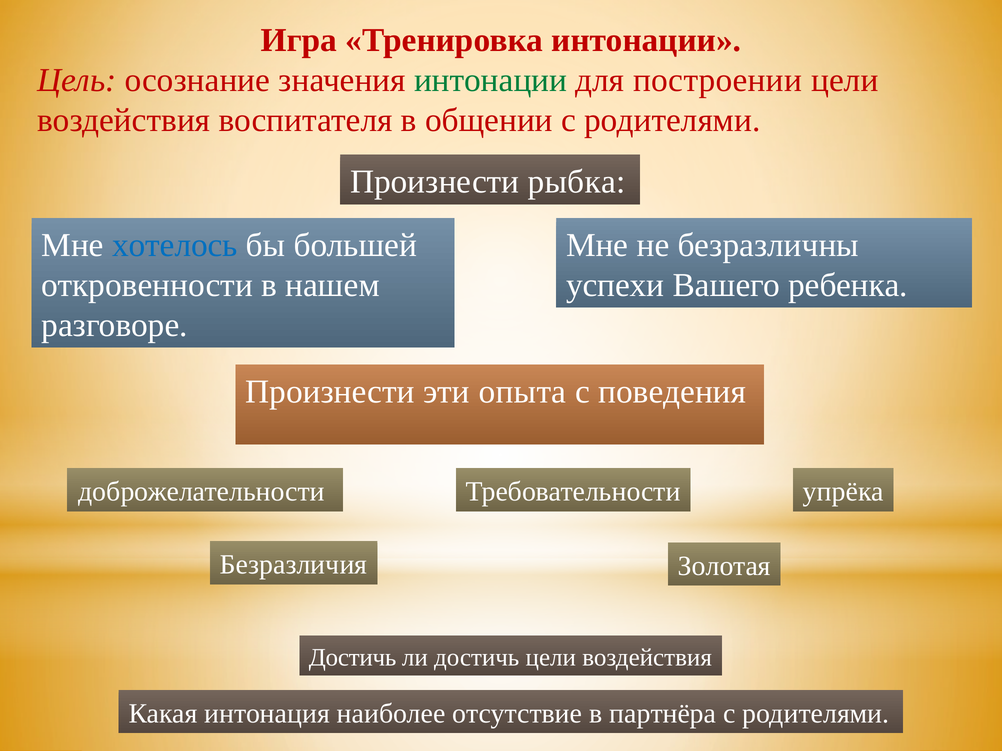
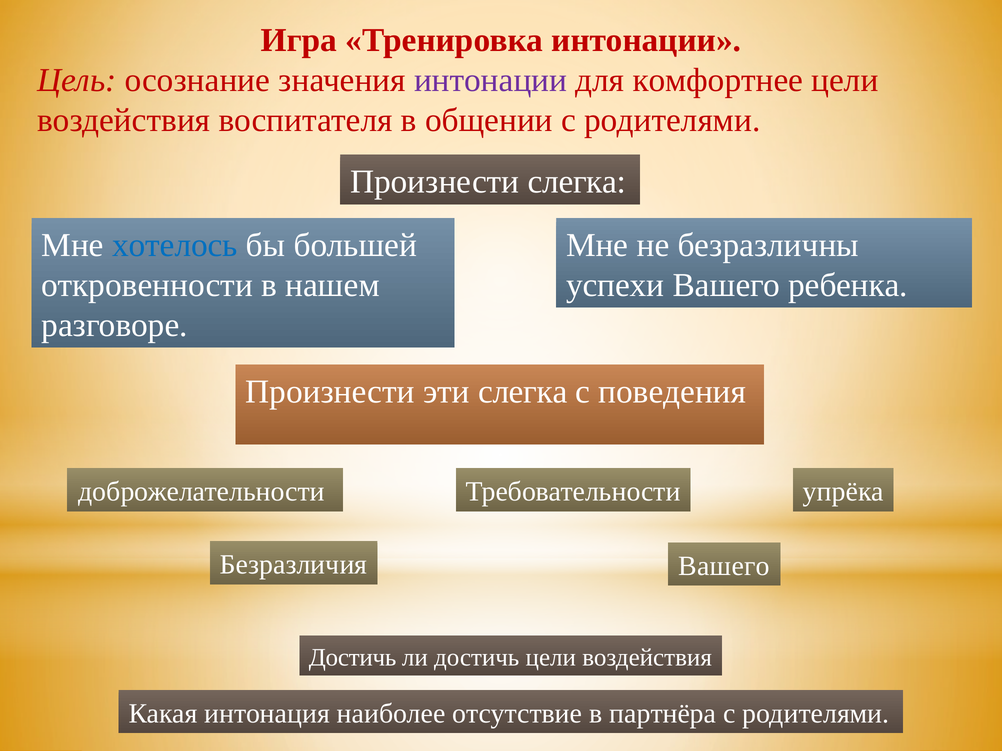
интонации at (491, 80) colour: green -> purple
построении: построении -> комфортнее
Произнести рыбка: рыбка -> слегка
эти опыта: опыта -> слегка
Золотая at (724, 566): Золотая -> Вашего
